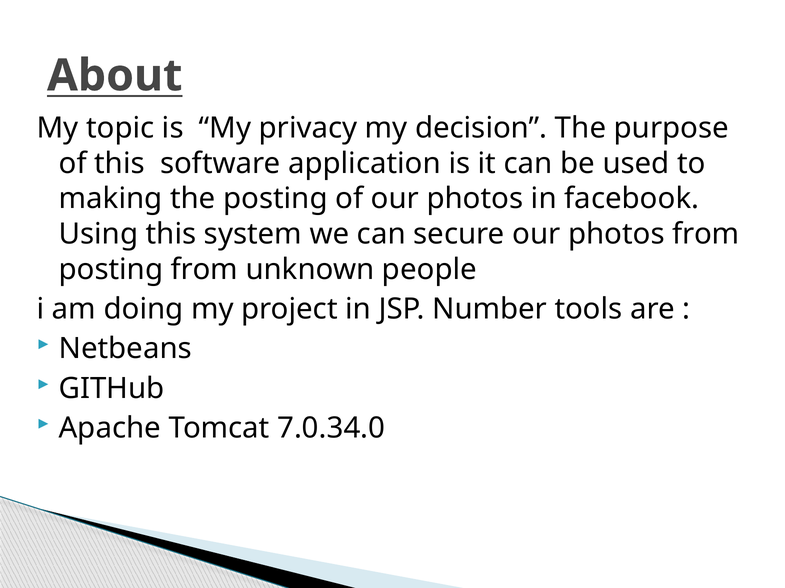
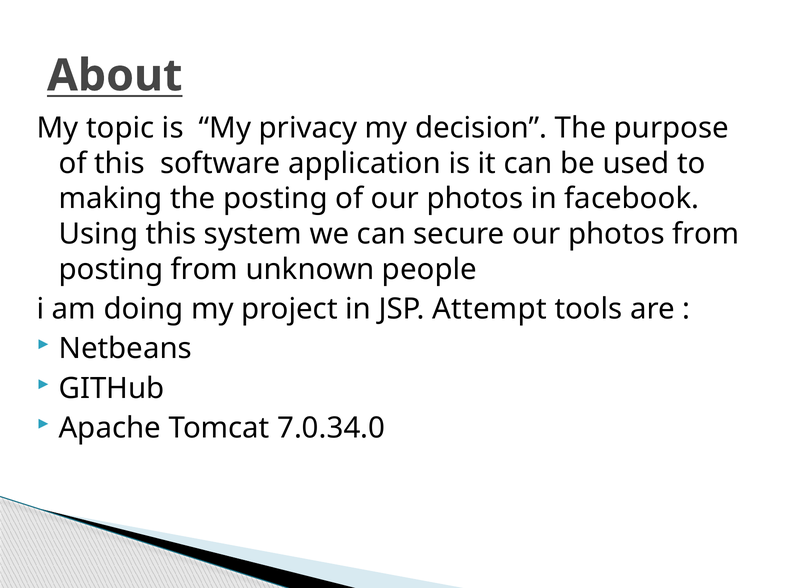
Number: Number -> Attempt
